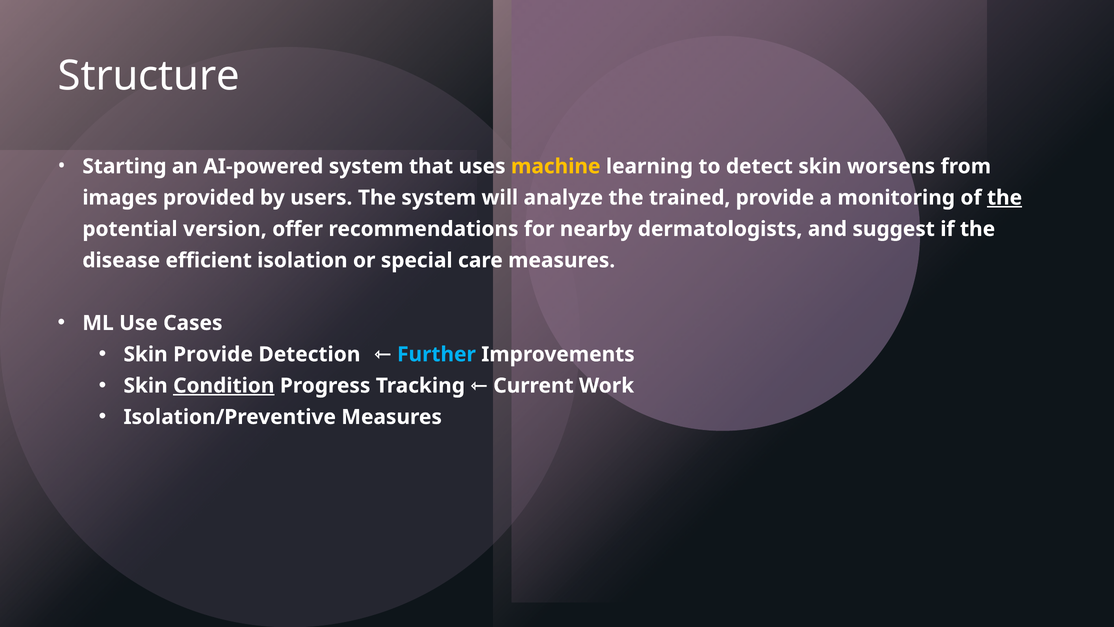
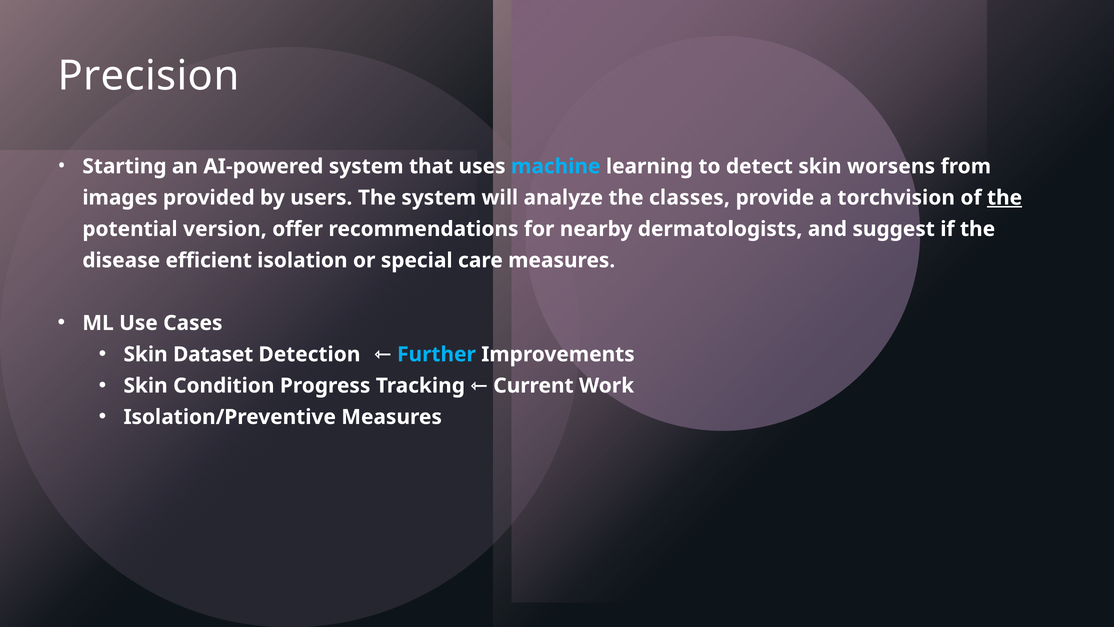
Structure: Structure -> Precision
machine colour: yellow -> light blue
trained: trained -> classes
monitoring: monitoring -> torchvision
Skin Provide: Provide -> Dataset
Condition underline: present -> none
